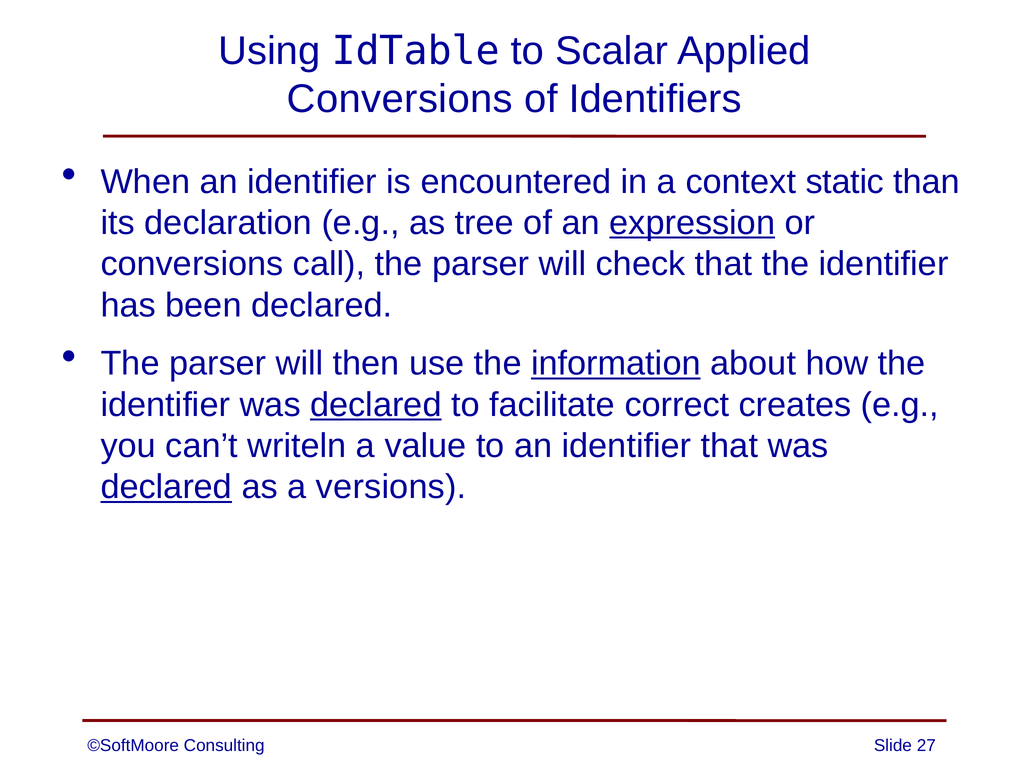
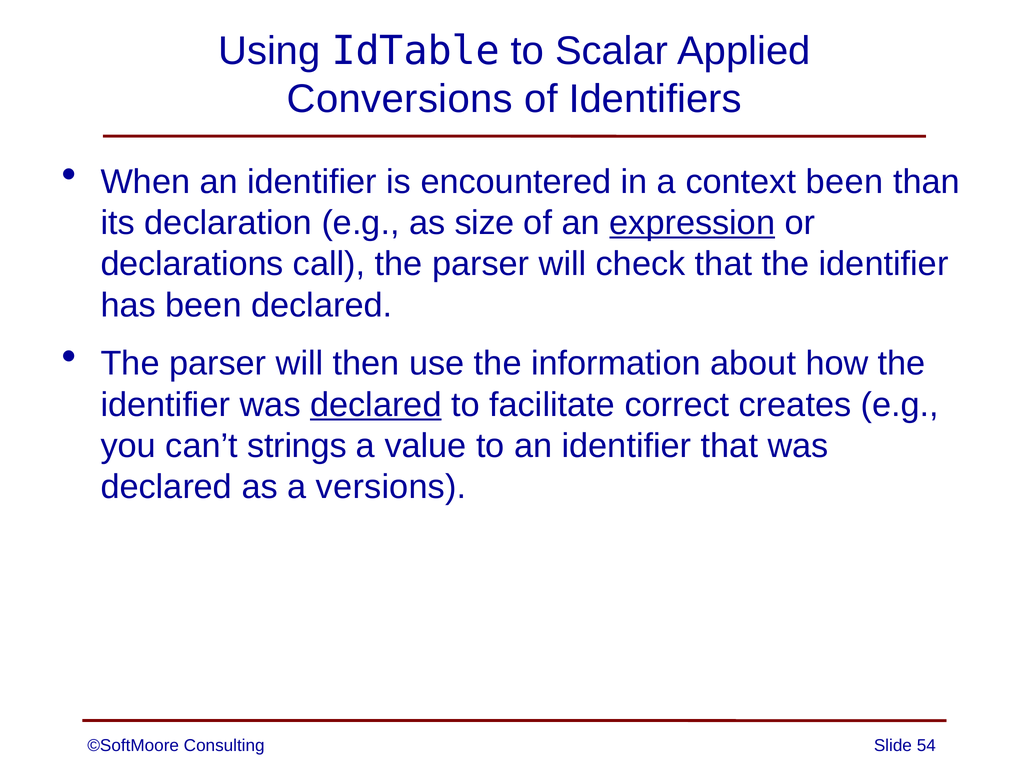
context static: static -> been
tree: tree -> size
conversions at (192, 264): conversions -> declarations
information underline: present -> none
writeln: writeln -> strings
declared at (166, 487) underline: present -> none
27: 27 -> 54
